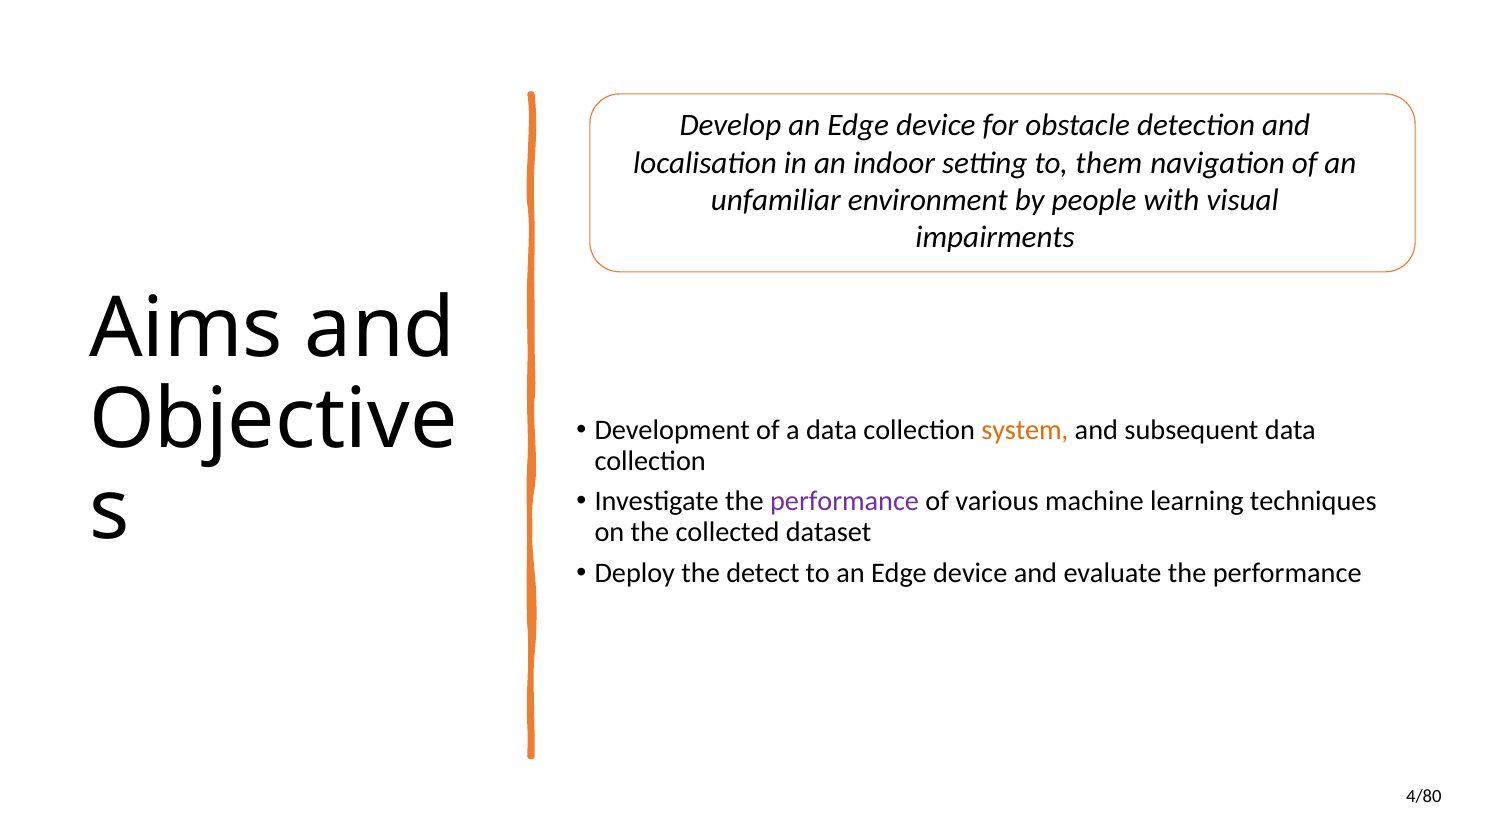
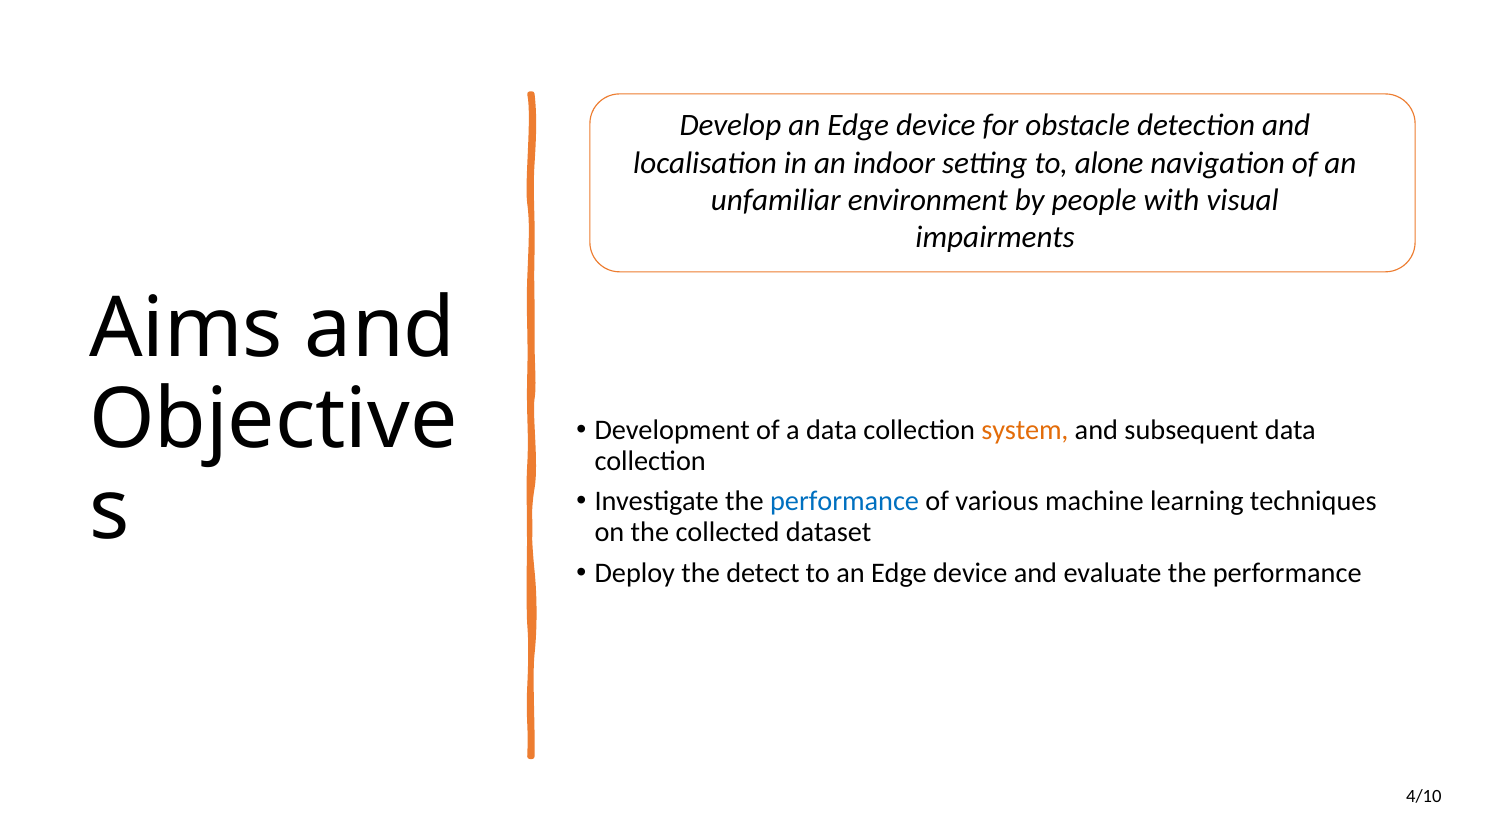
them: them -> alone
performance at (845, 502) colour: purple -> blue
4/80: 4/80 -> 4/10
